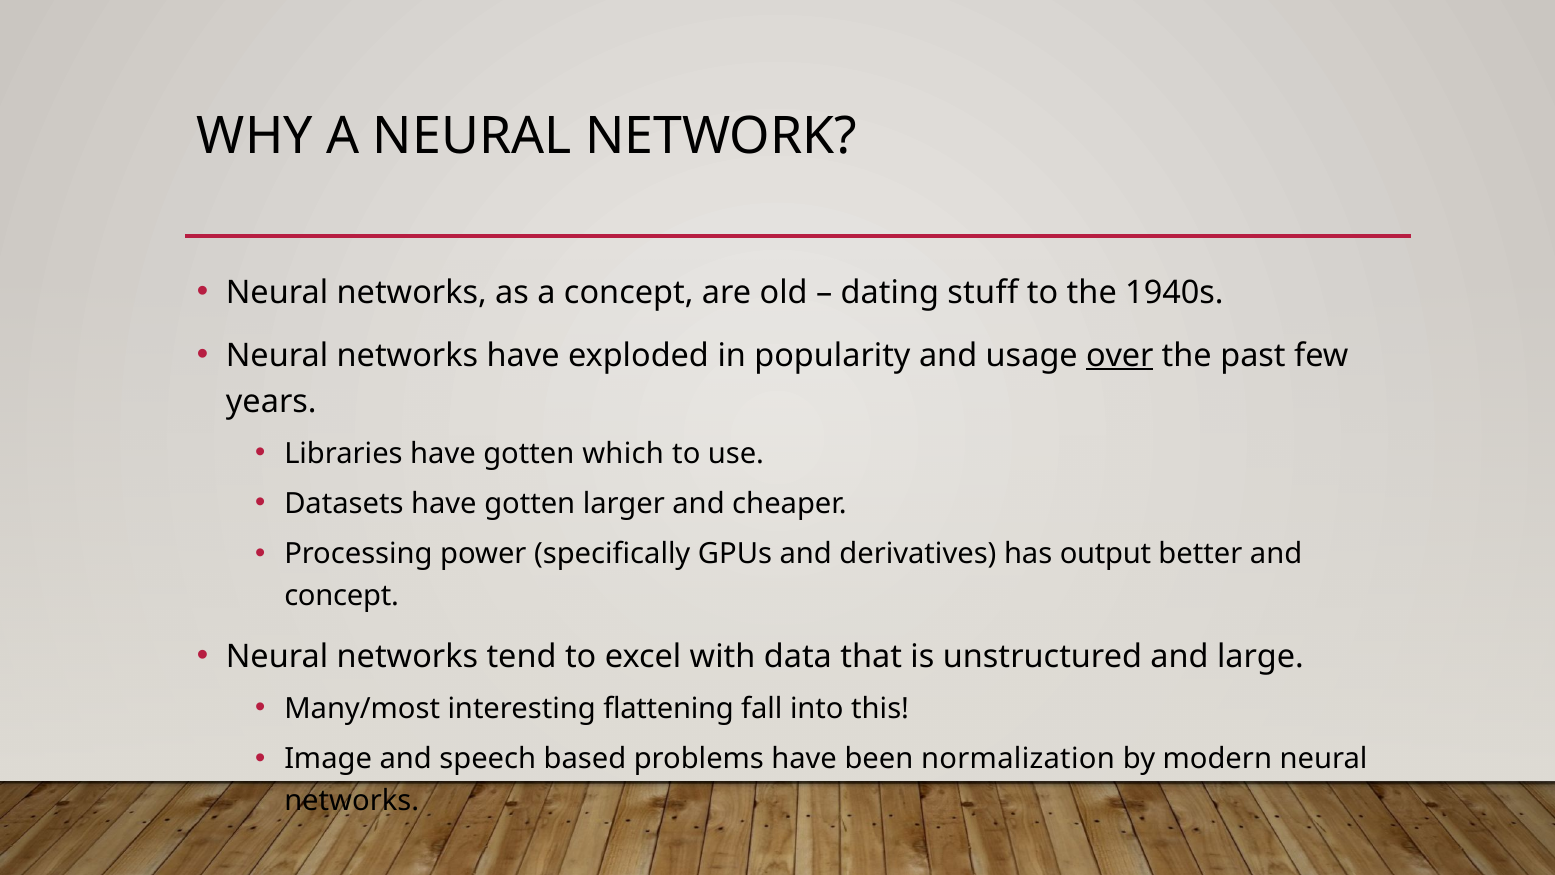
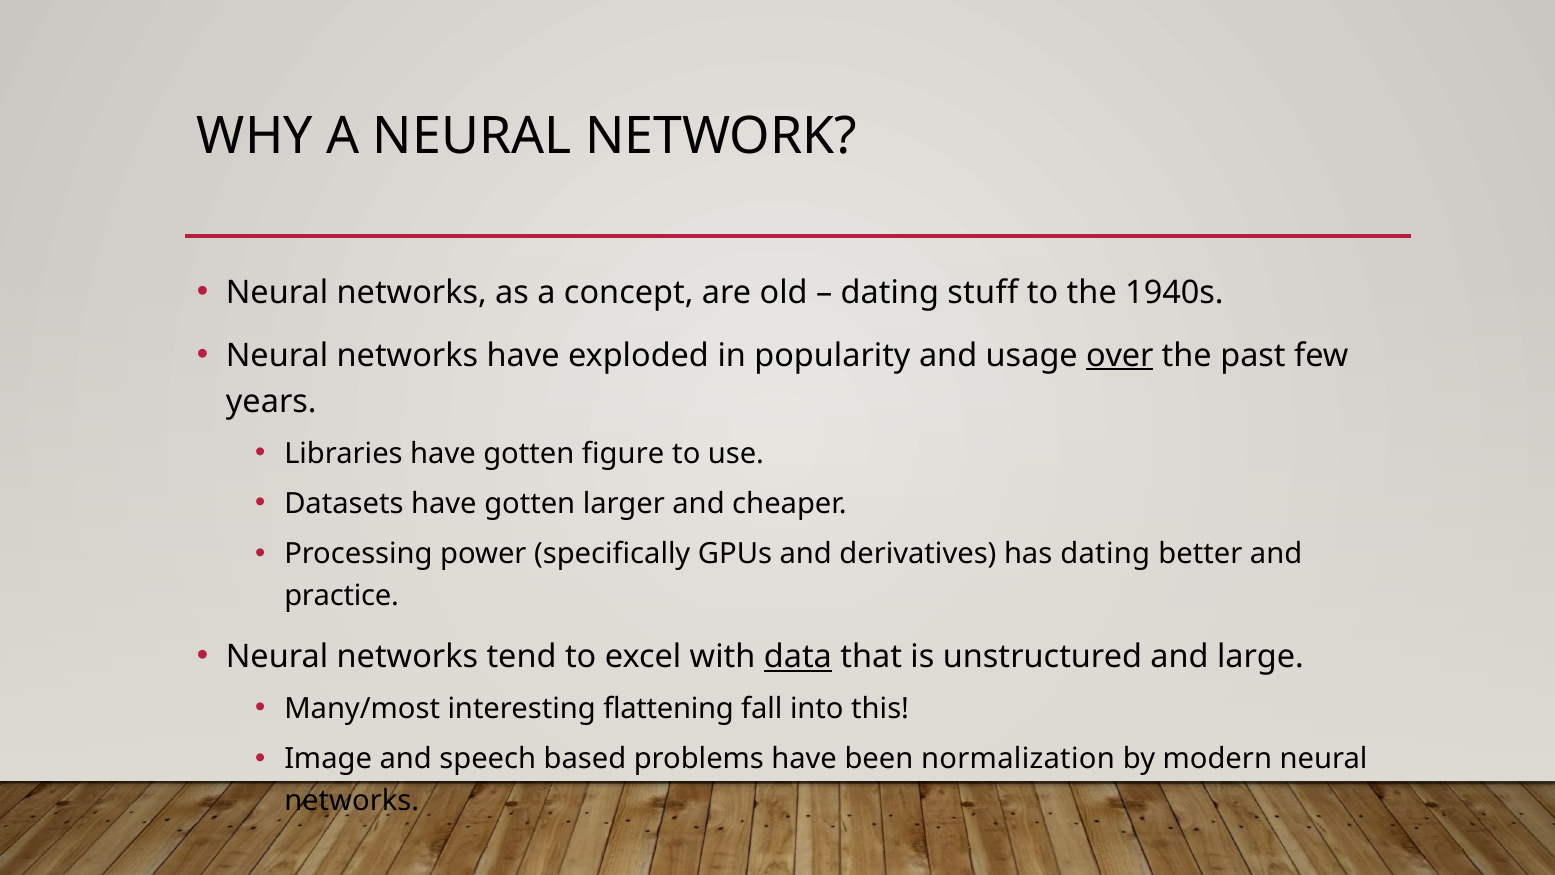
which: which -> figure
has output: output -> dating
concept at (342, 596): concept -> practice
data underline: none -> present
